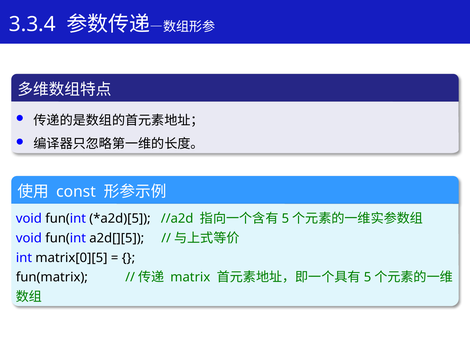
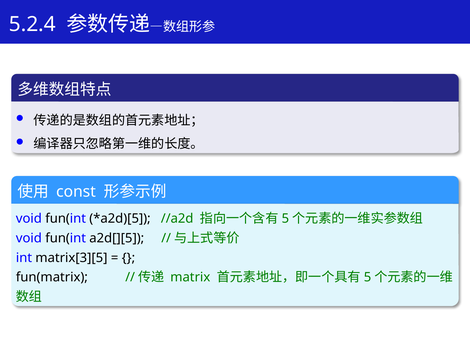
3.3.4: 3.3.4 -> 5.2.4
matrix[0][5: matrix[0][5 -> matrix[3][5
